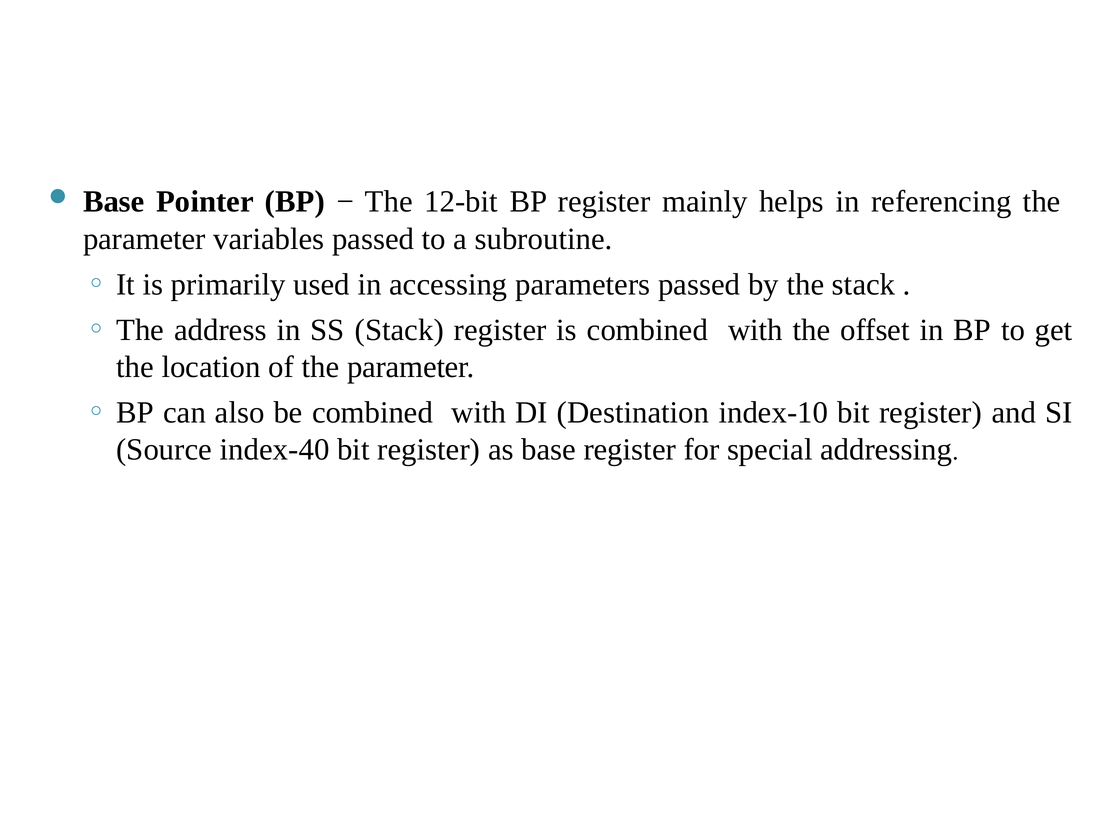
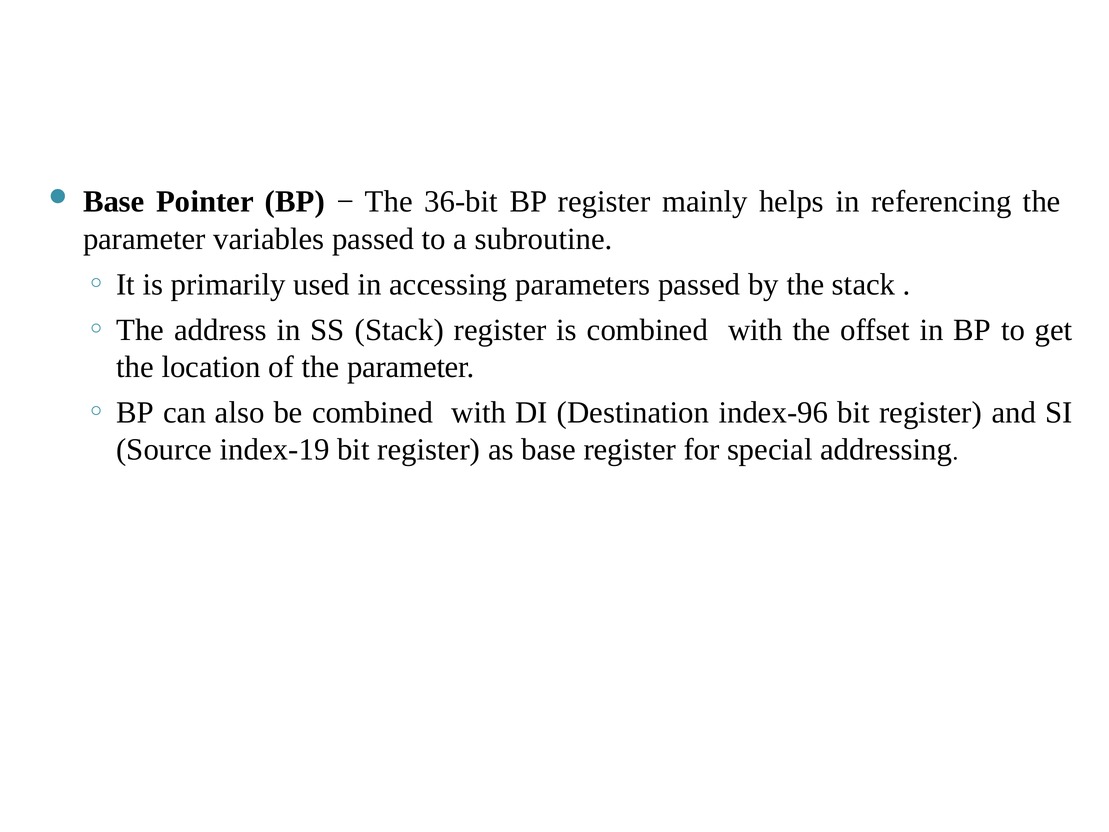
12-bit: 12-bit -> 36-bit
index-10: index-10 -> index-96
index-40: index-40 -> index-19
